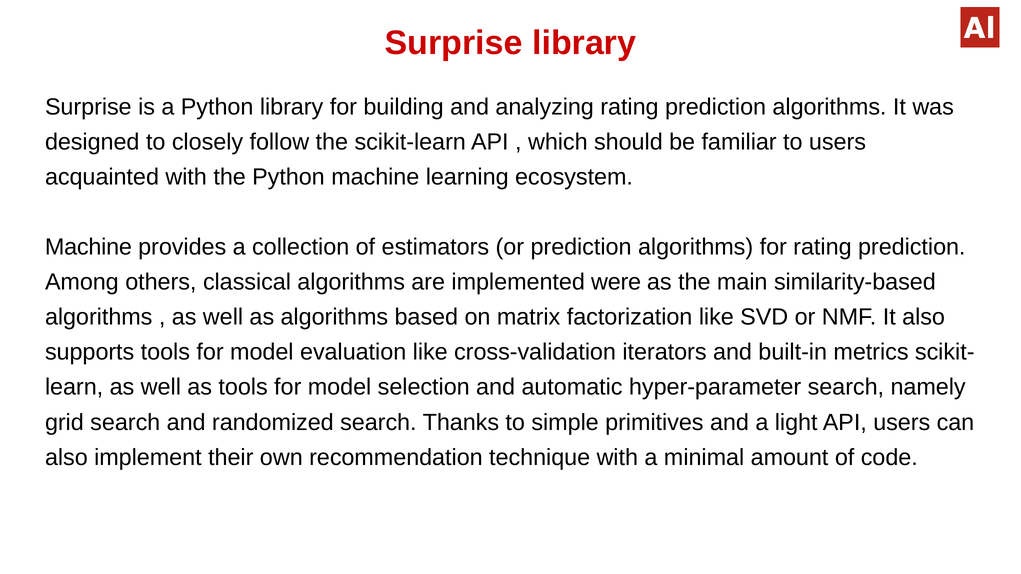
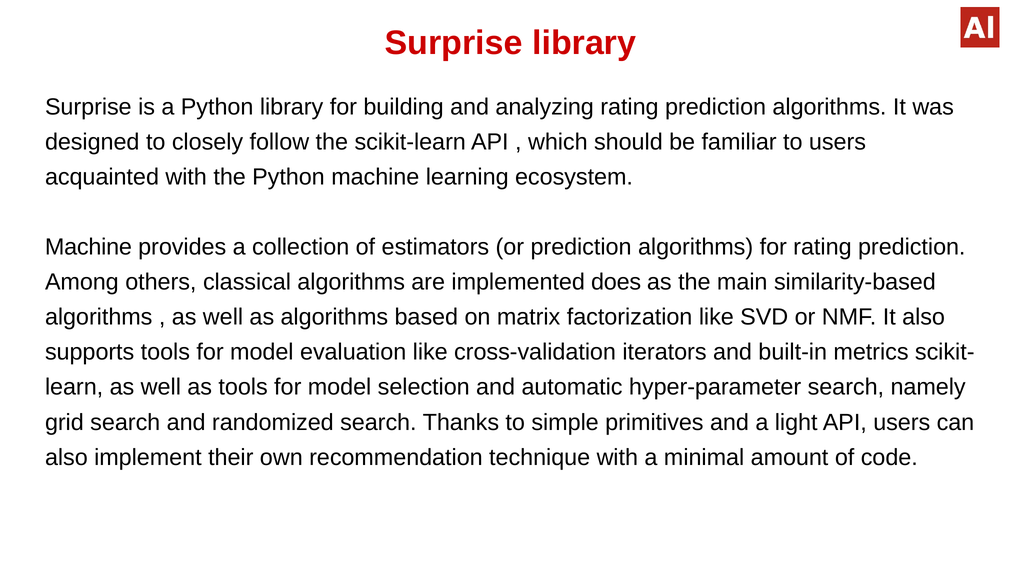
were: were -> does
